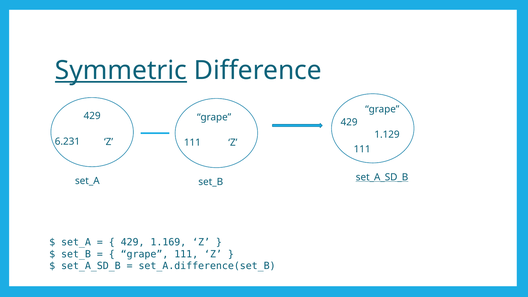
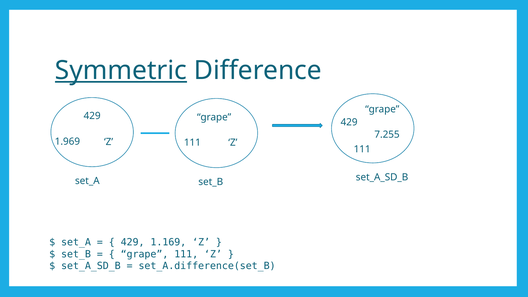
1.129: 1.129 -> 7.255
6.231: 6.231 -> 1.969
set_A_SD_B at (382, 177) underline: present -> none
